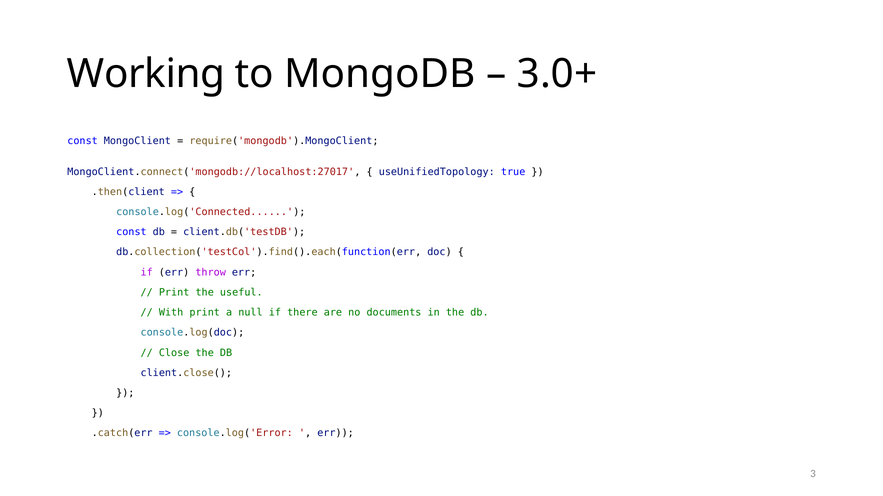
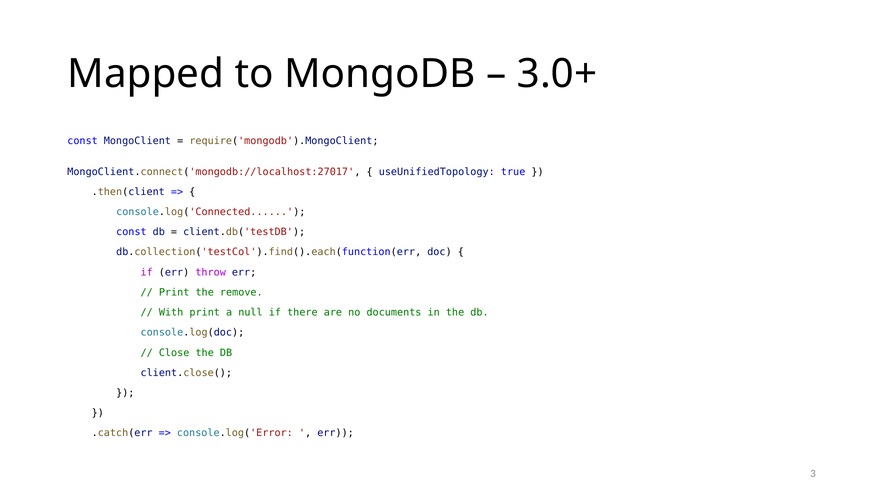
Working: Working -> Mapped
useful: useful -> remove
